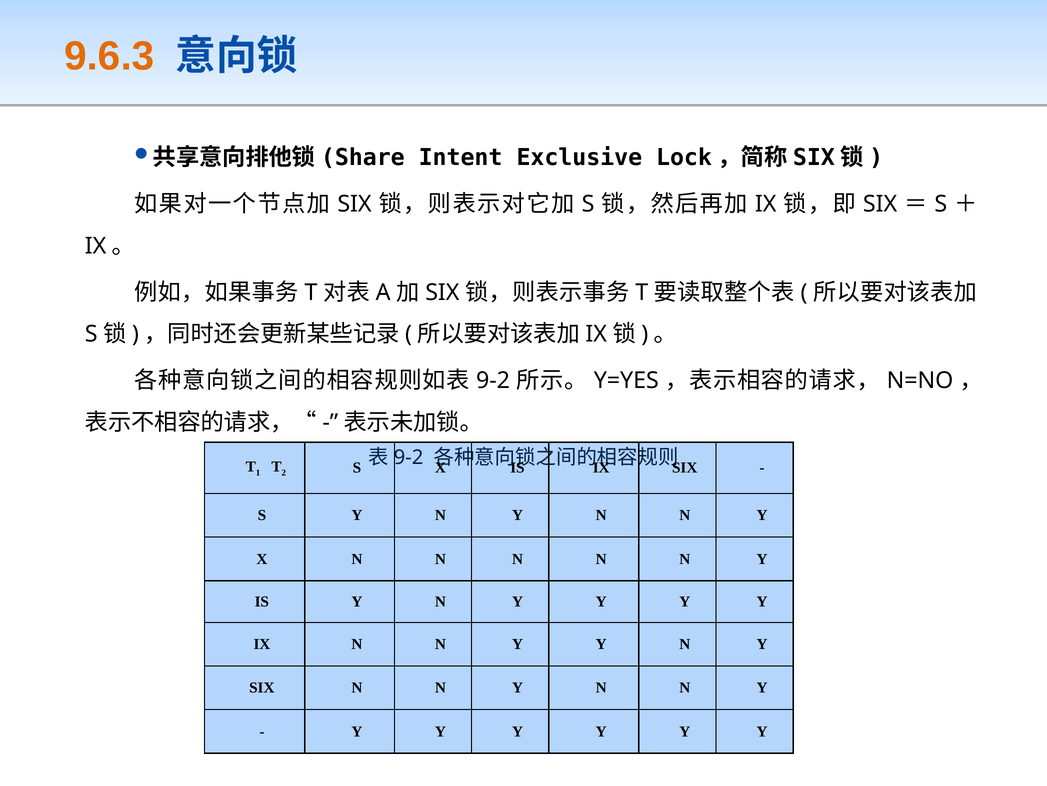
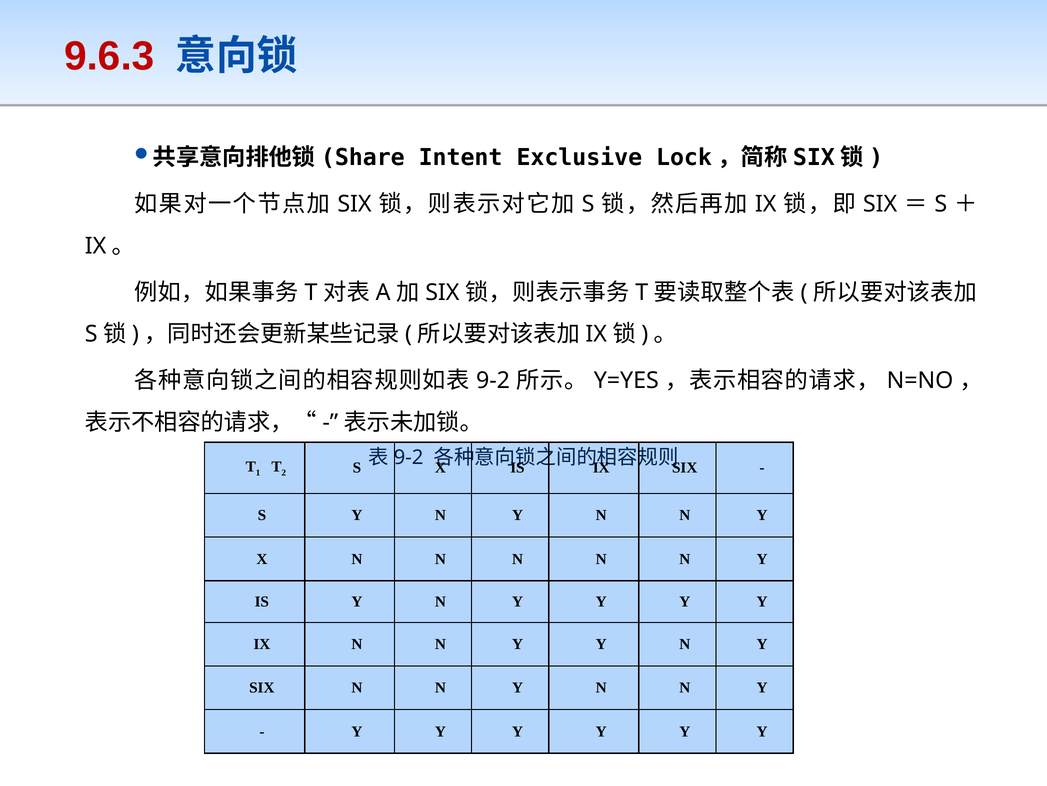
9.6.3 colour: orange -> red
